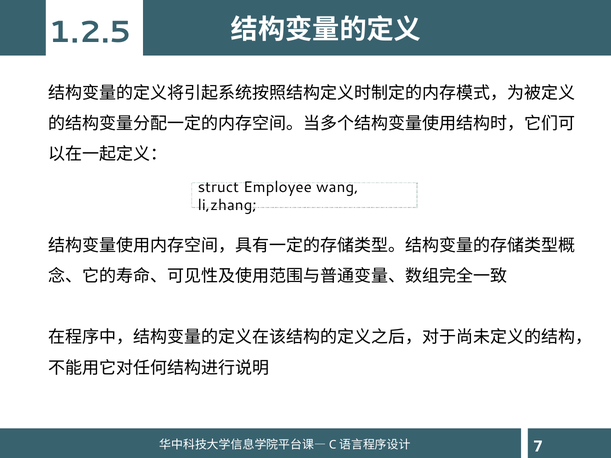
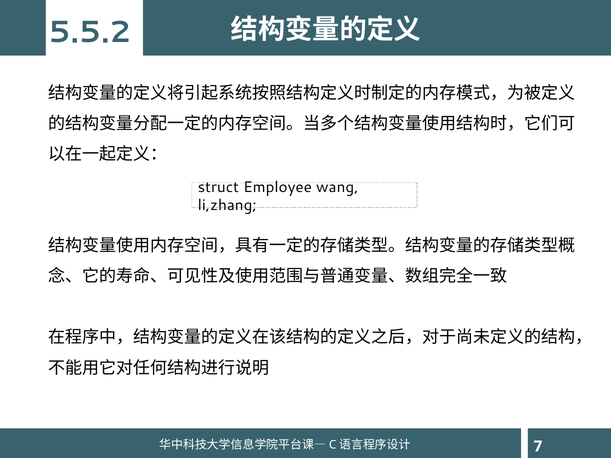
1.2.5: 1.2.5 -> 5.5.2
